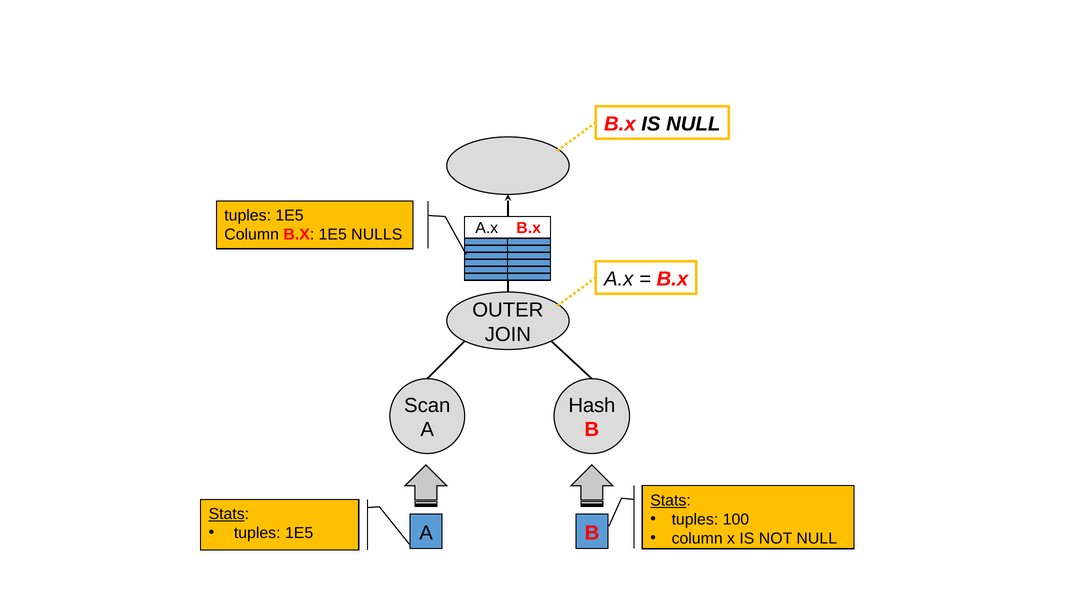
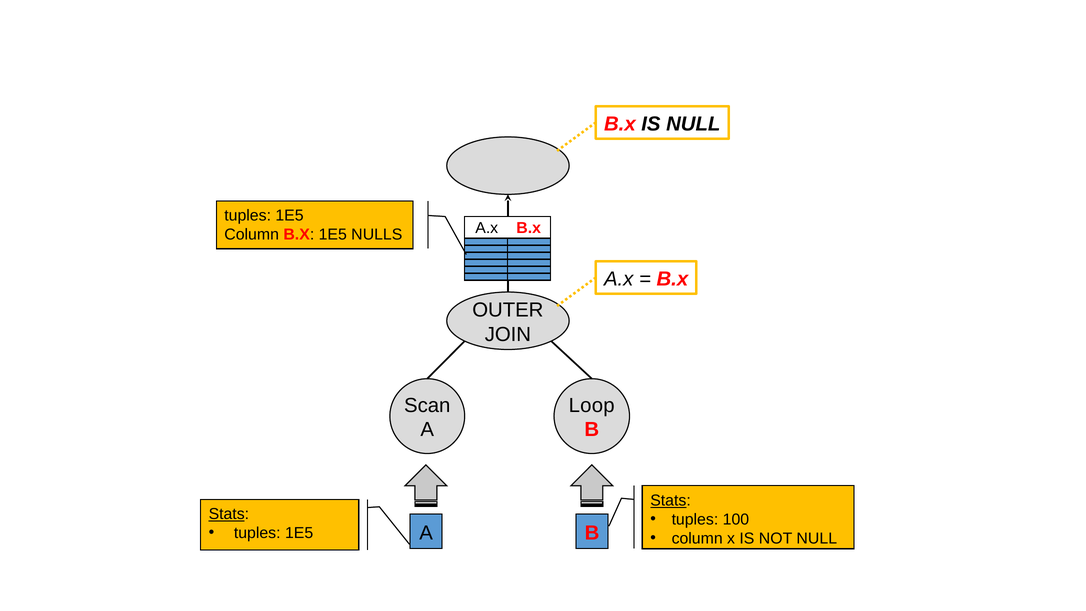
Hash: Hash -> Loop
